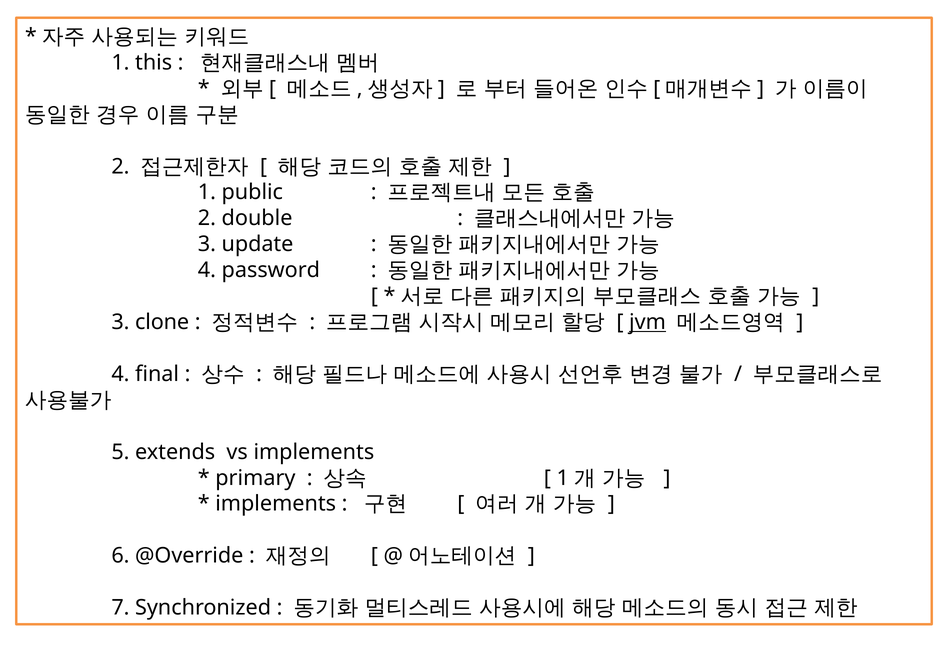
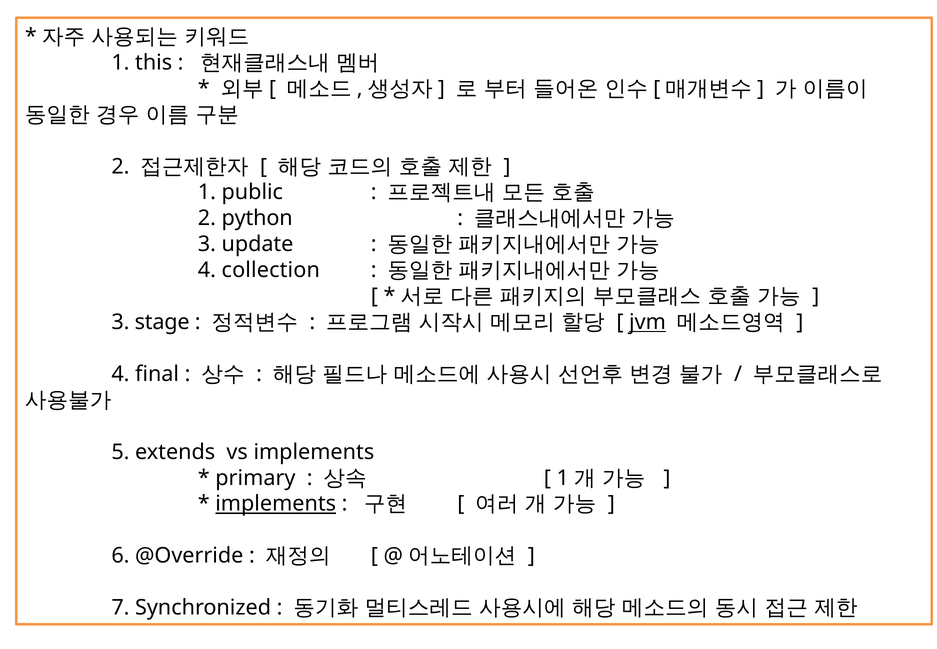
double: double -> python
password: password -> collection
clone: clone -> stage
implements at (276, 504) underline: none -> present
